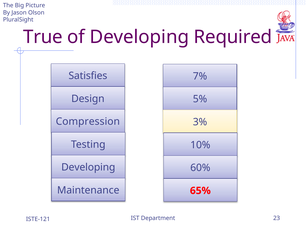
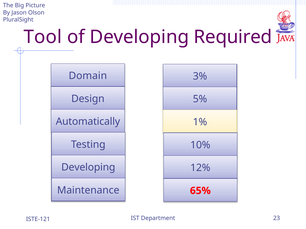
True: True -> Tool
Satisfies: Satisfies -> Domain
7%: 7% -> 3%
Compression: Compression -> Automatically
3%: 3% -> 1%
60%: 60% -> 12%
